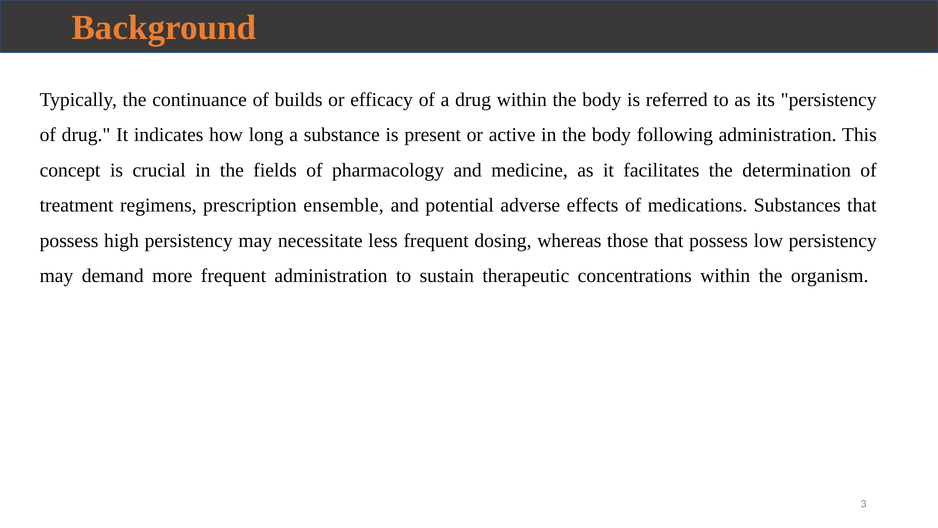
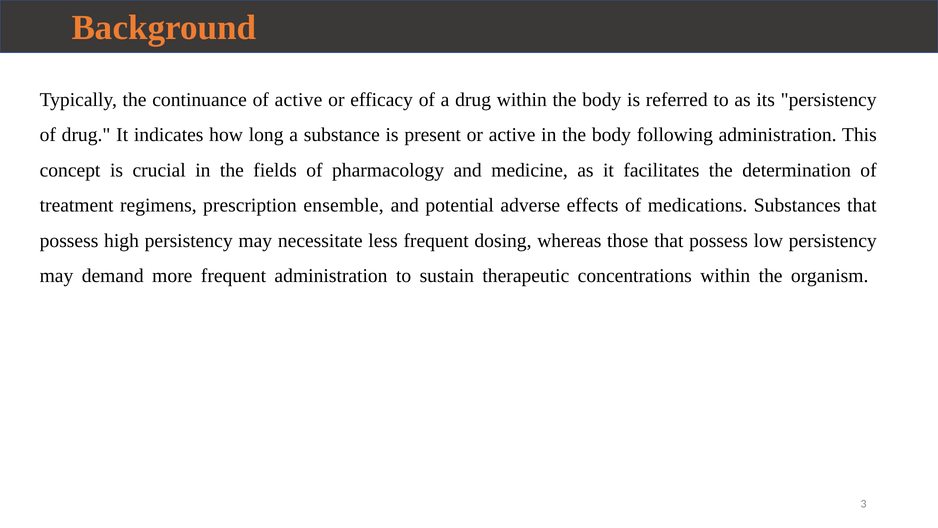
of builds: builds -> active
